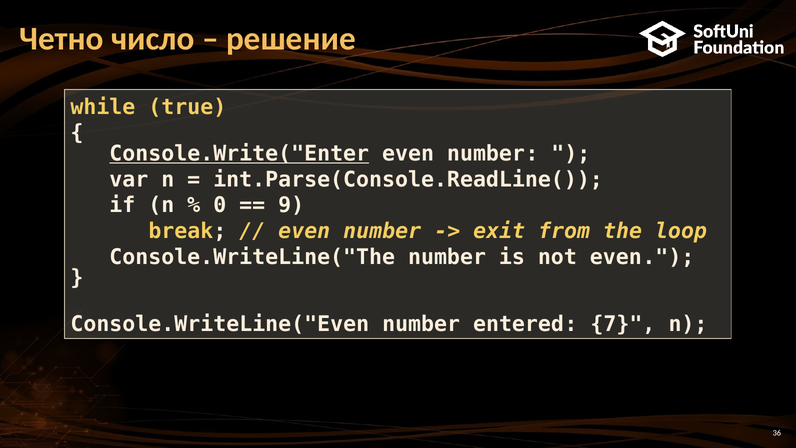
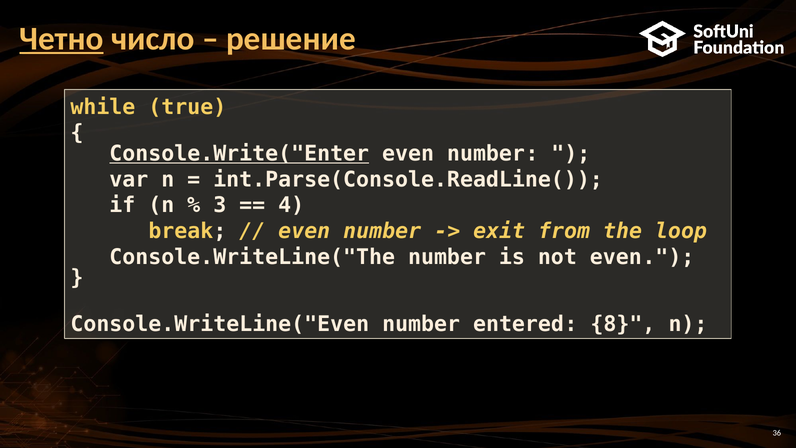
Четно underline: none -> present
0: 0 -> 3
9: 9 -> 4
7: 7 -> 8
